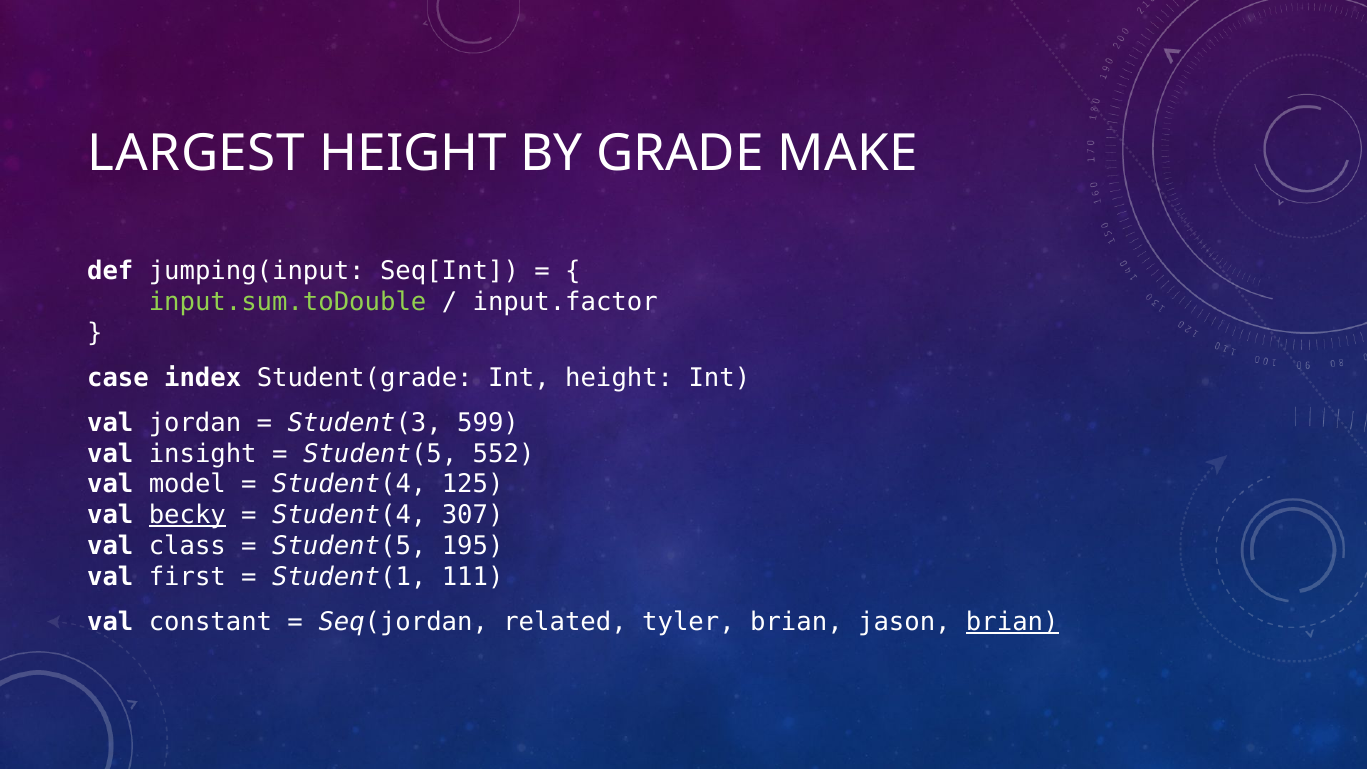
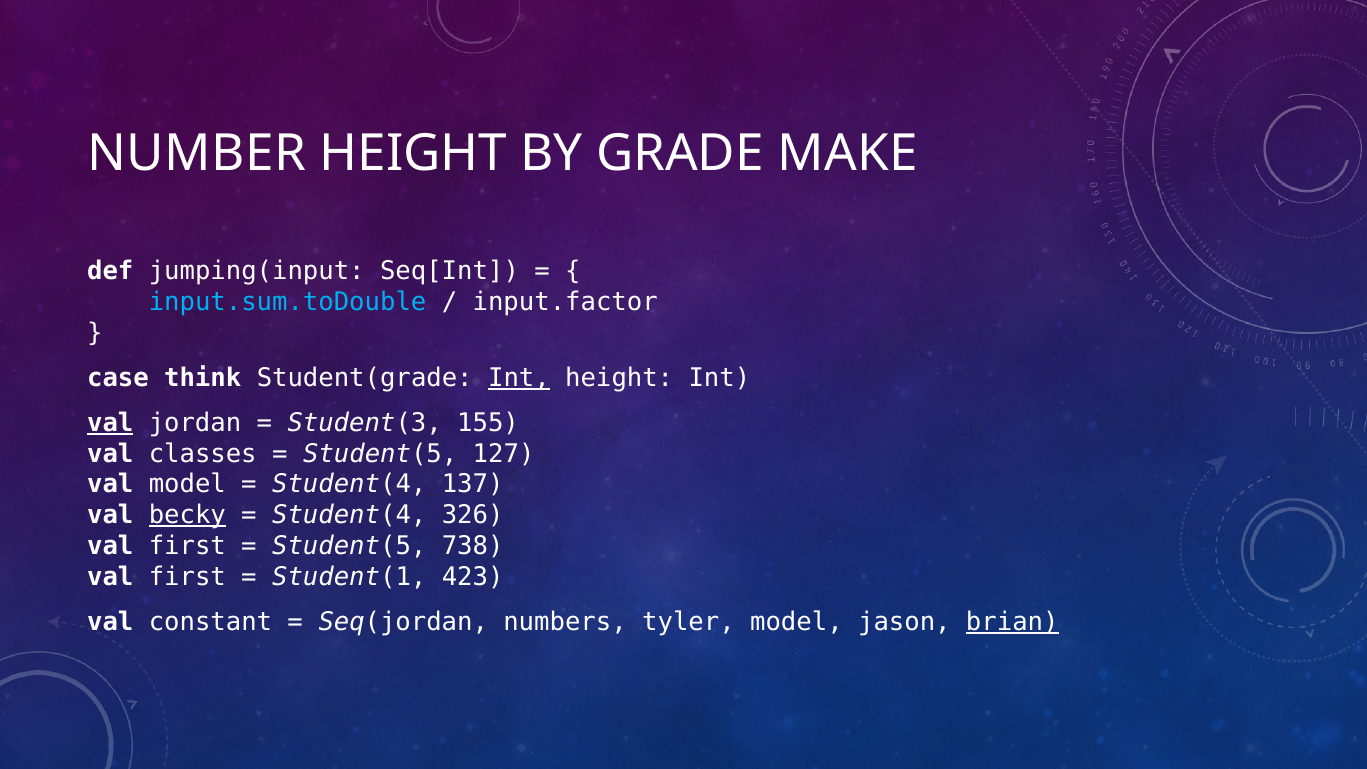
LARGEST: LARGEST -> NUMBER
input.sum.toDouble colour: light green -> light blue
index: index -> think
Int at (519, 378) underline: none -> present
val at (110, 423) underline: none -> present
599: 599 -> 155
insight: insight -> classes
552: 552 -> 127
125: 125 -> 137
307: 307 -> 326
class at (187, 546): class -> first
195: 195 -> 738
111: 111 -> 423
related: related -> numbers
tyler brian: brian -> model
